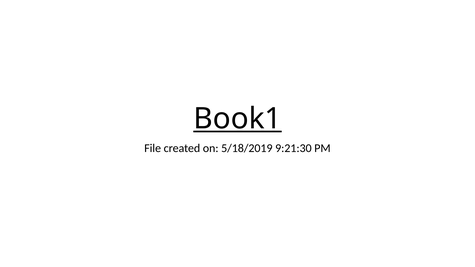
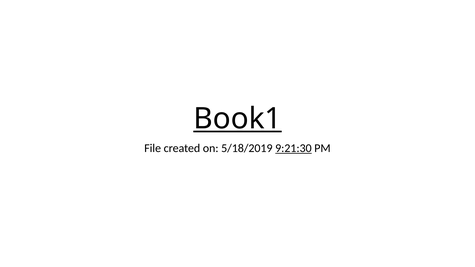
9:21:30 underline: none -> present
